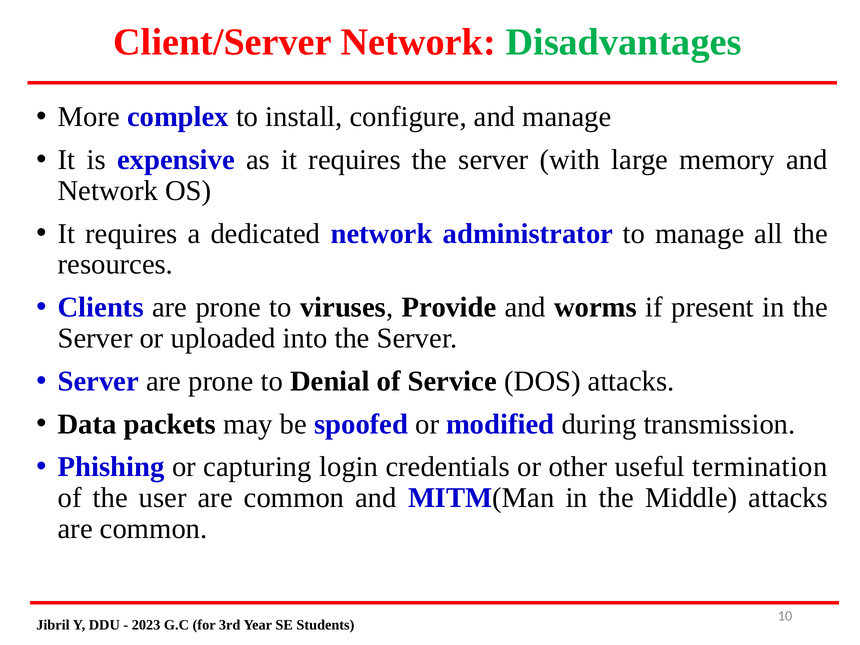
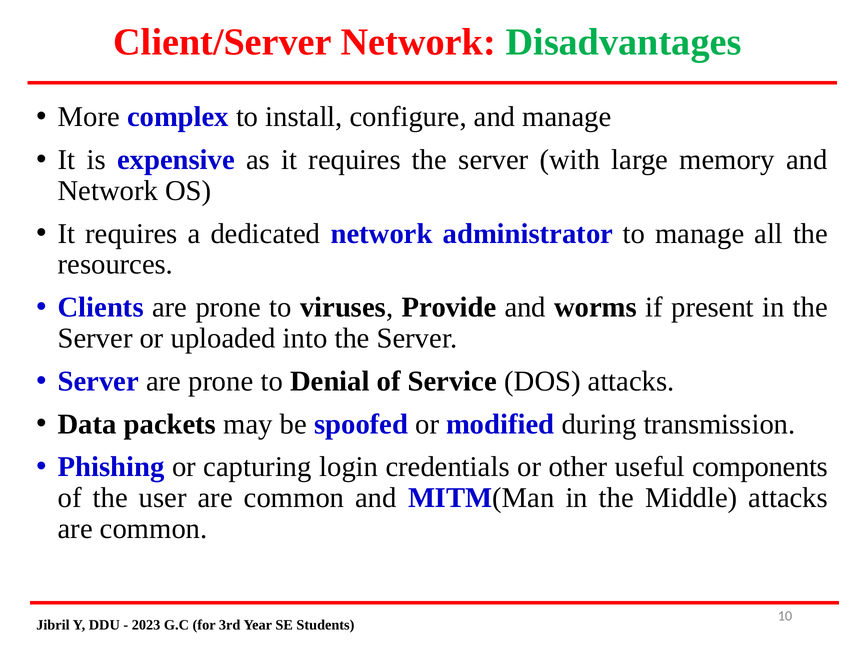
termination: termination -> components
